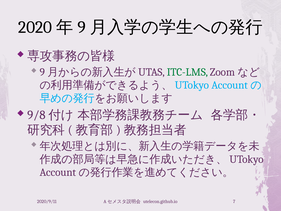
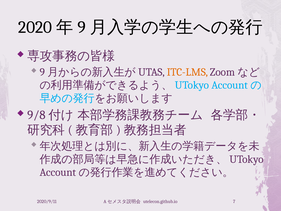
ITC-LMS colour: green -> orange
